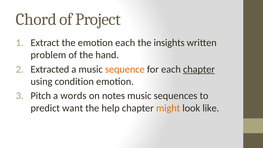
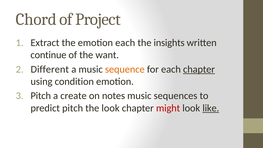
problem: problem -> continue
hand: hand -> want
Extracted: Extracted -> Different
words: words -> create
predict want: want -> pitch
the help: help -> look
might colour: orange -> red
like underline: none -> present
